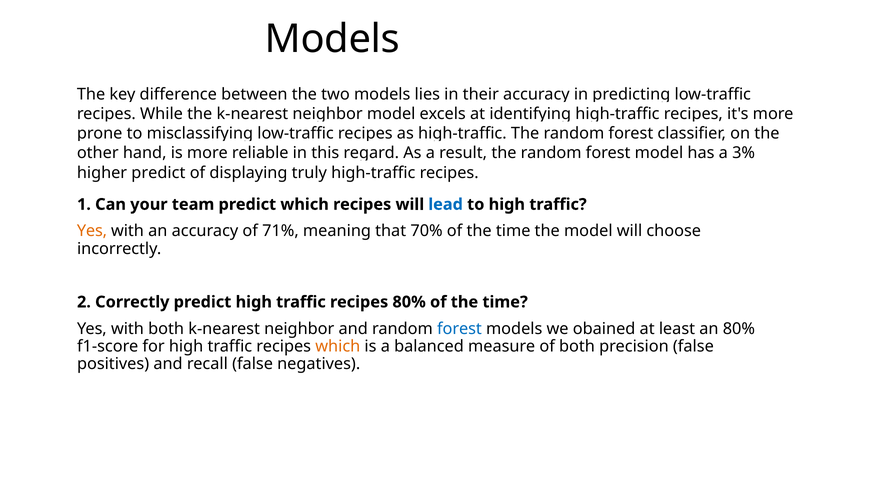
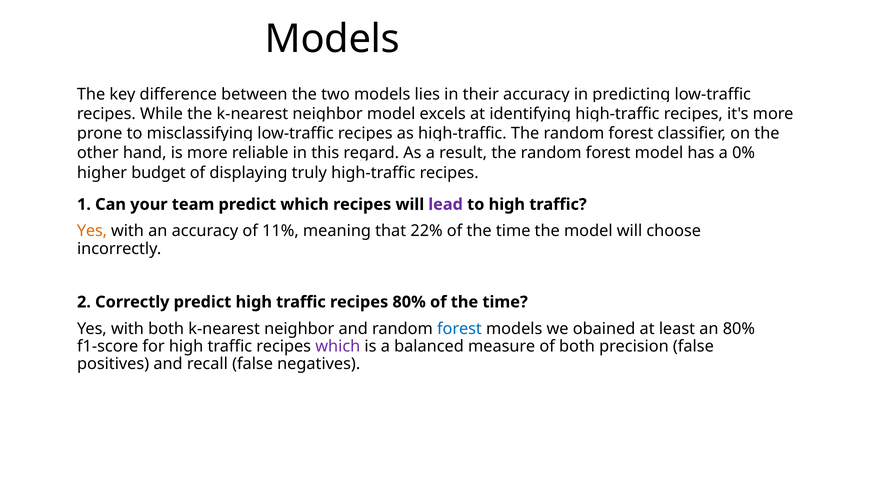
3%: 3% -> 0%
higher predict: predict -> budget
lead colour: blue -> purple
71%: 71% -> 11%
70%: 70% -> 22%
which at (338, 347) colour: orange -> purple
